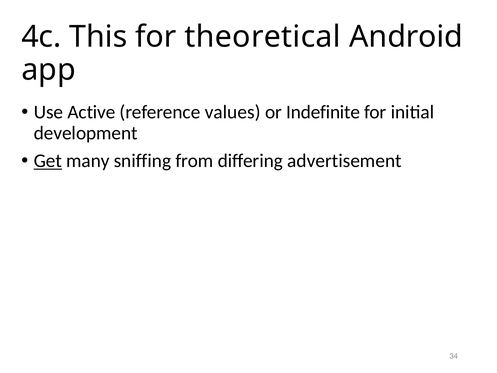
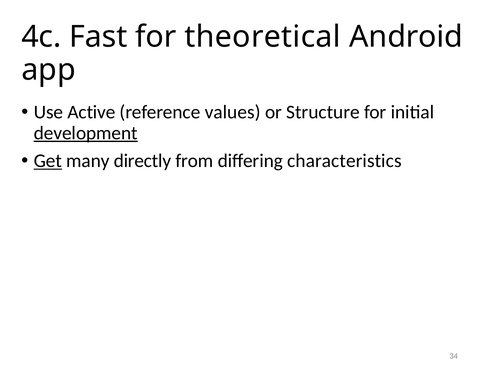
This: This -> Fast
Indefinite: Indefinite -> Structure
development underline: none -> present
sniffing: sniffing -> directly
advertisement: advertisement -> characteristics
